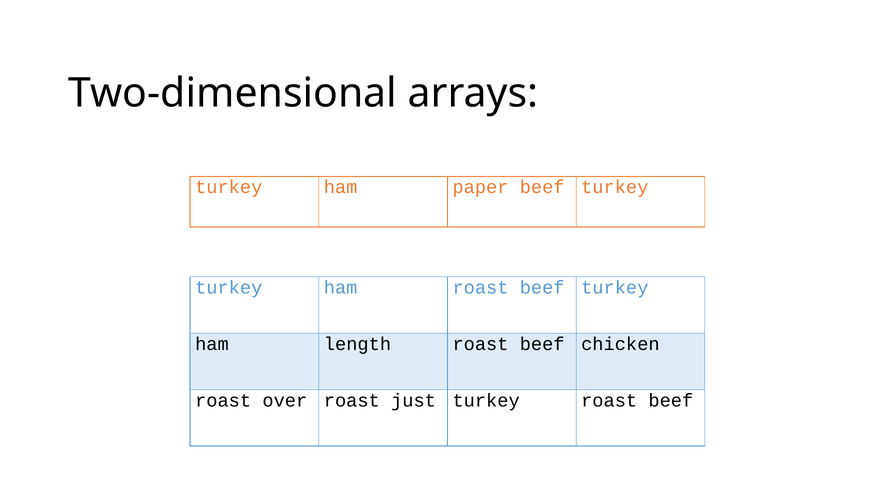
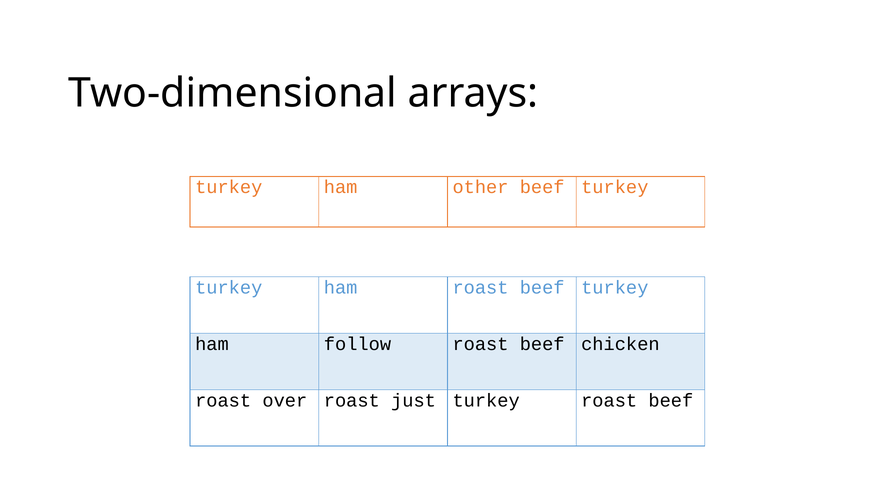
paper: paper -> other
length: length -> follow
